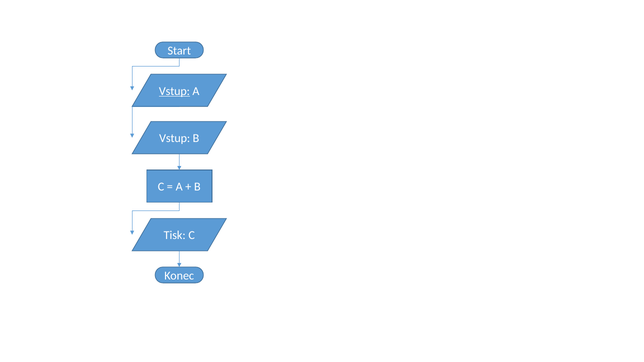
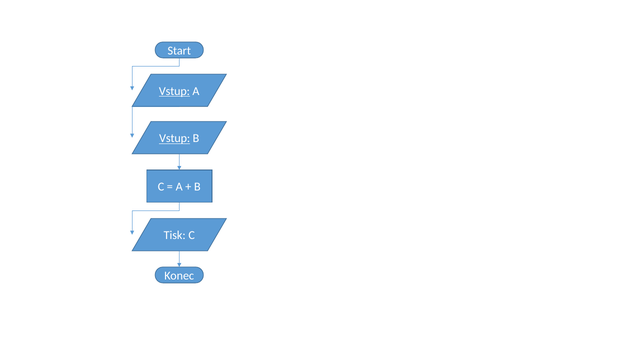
Vstup at (175, 139) underline: none -> present
